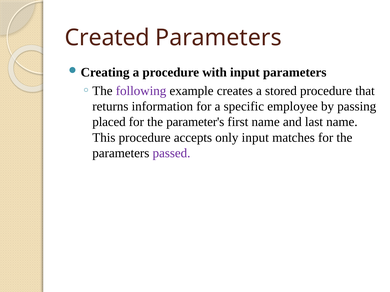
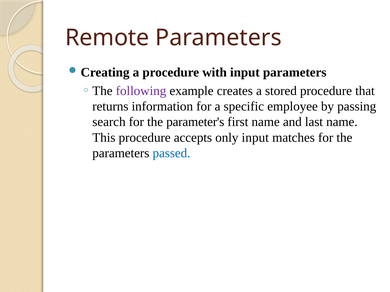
Created: Created -> Remote
placed: placed -> search
passed colour: purple -> blue
